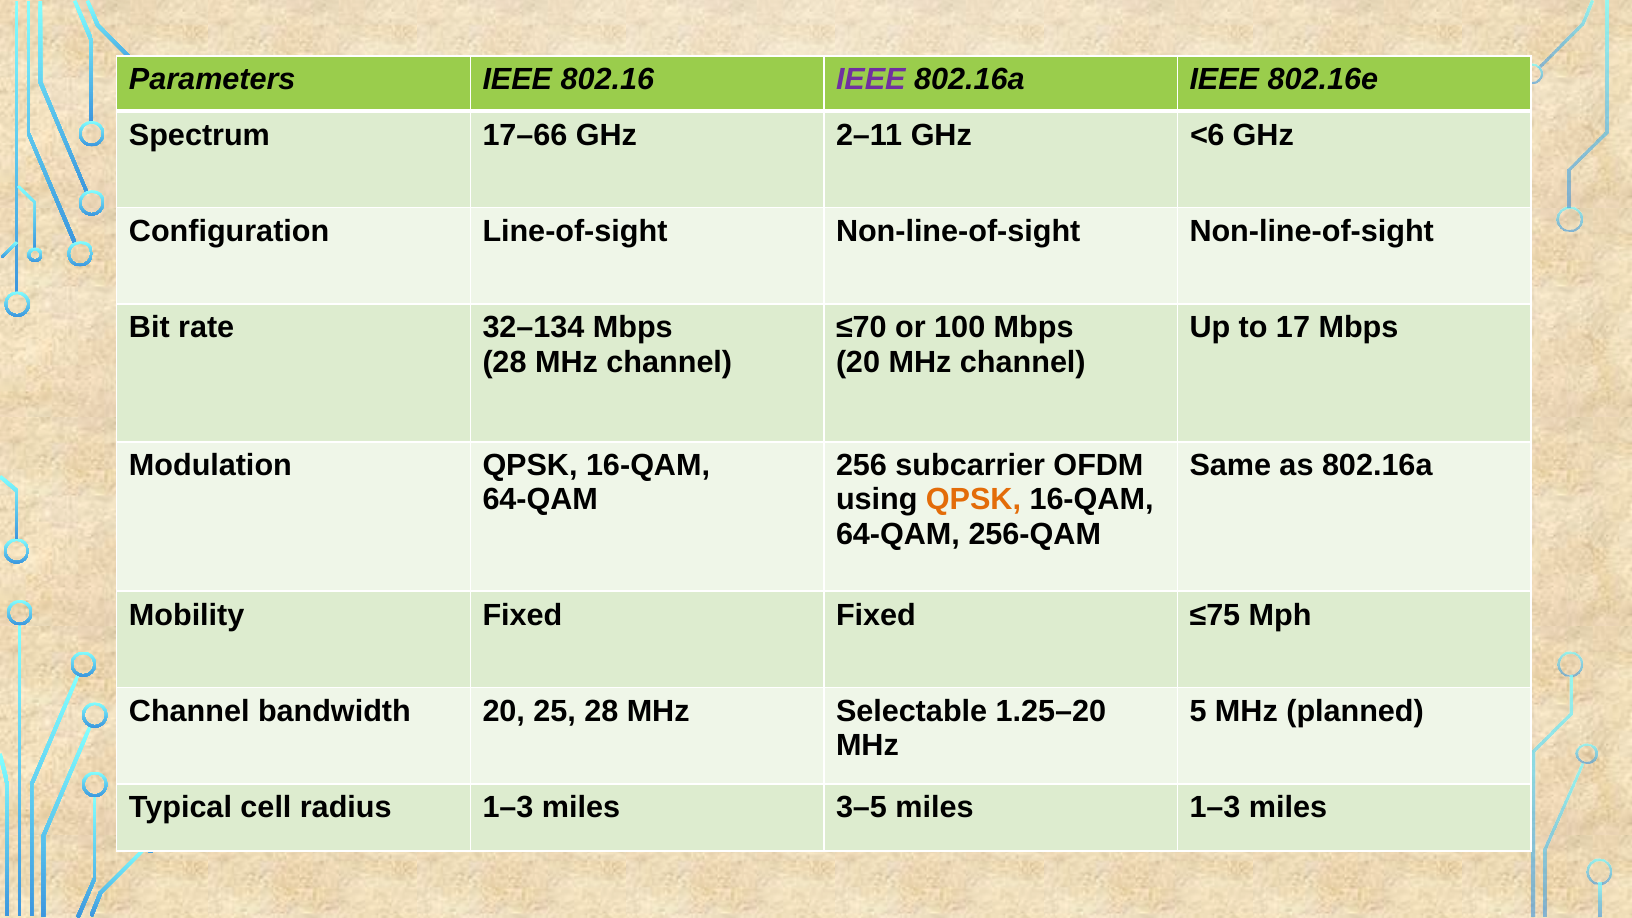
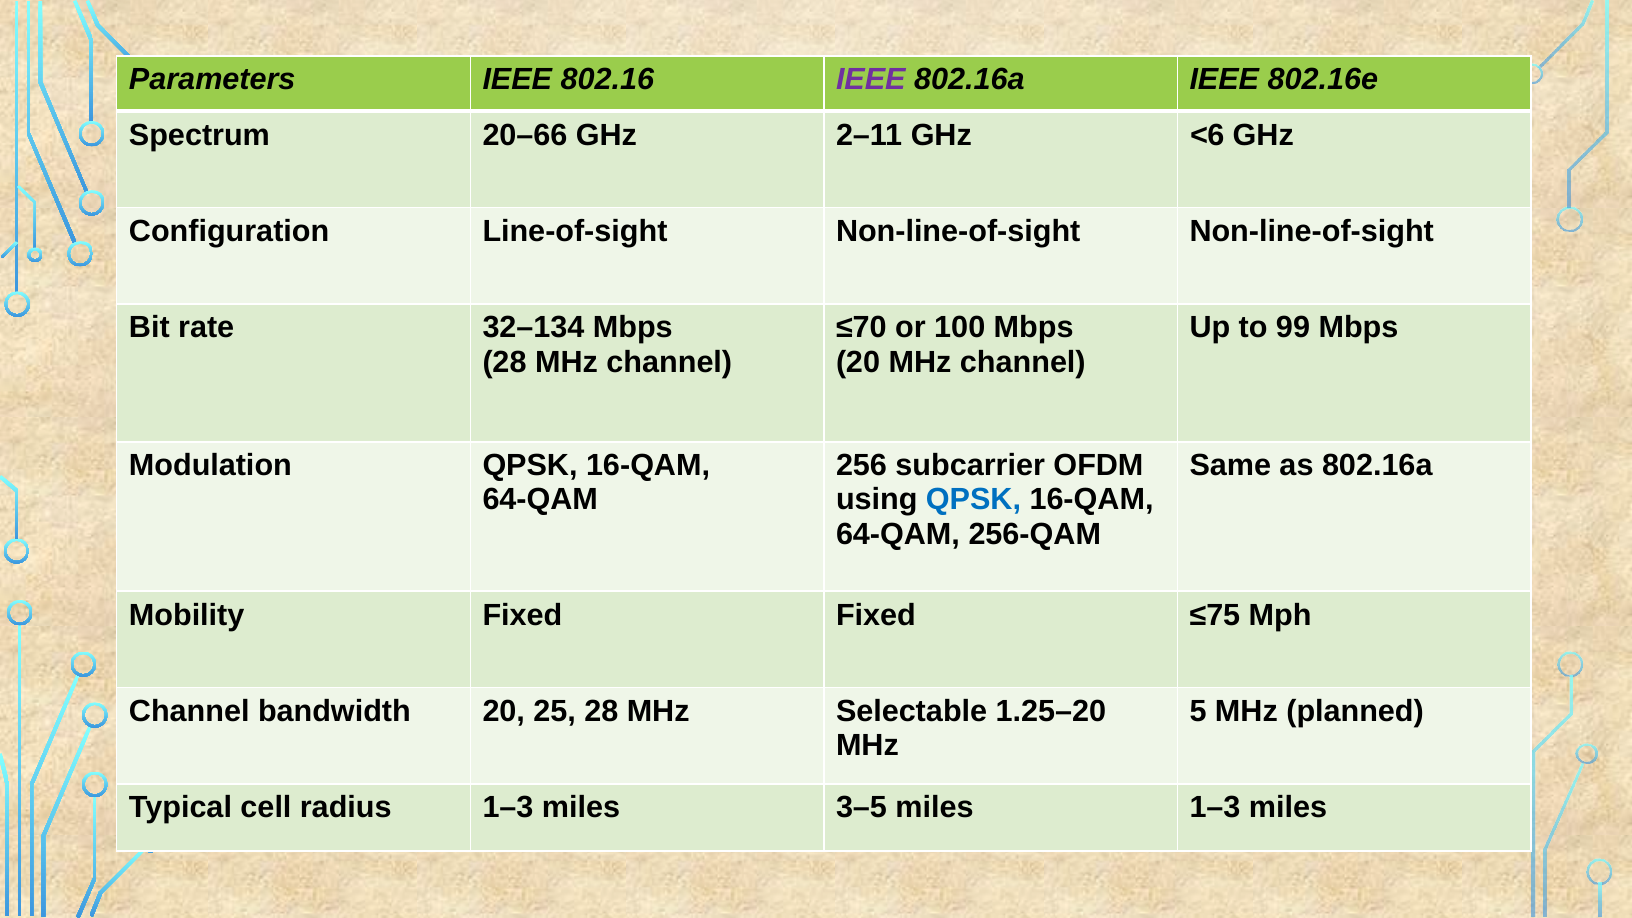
17–66: 17–66 -> 20–66
17: 17 -> 99
QPSK at (973, 500) colour: orange -> blue
